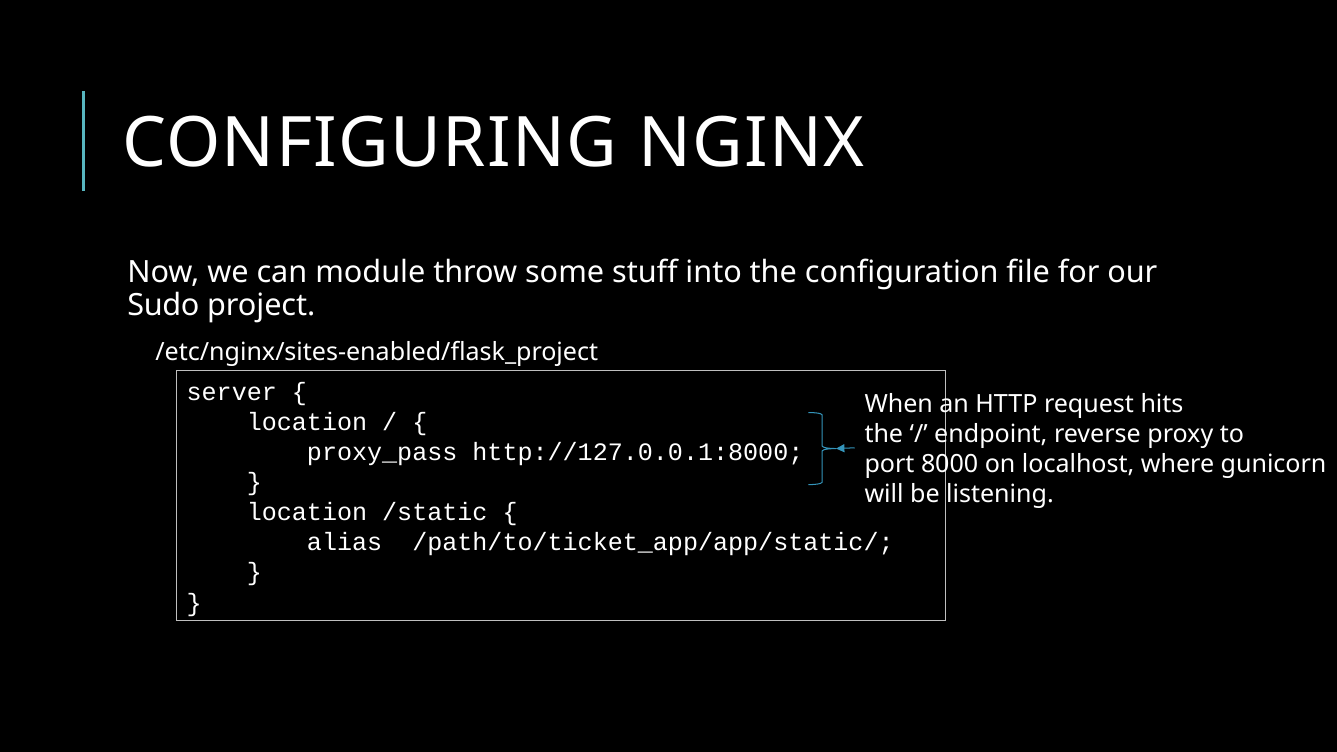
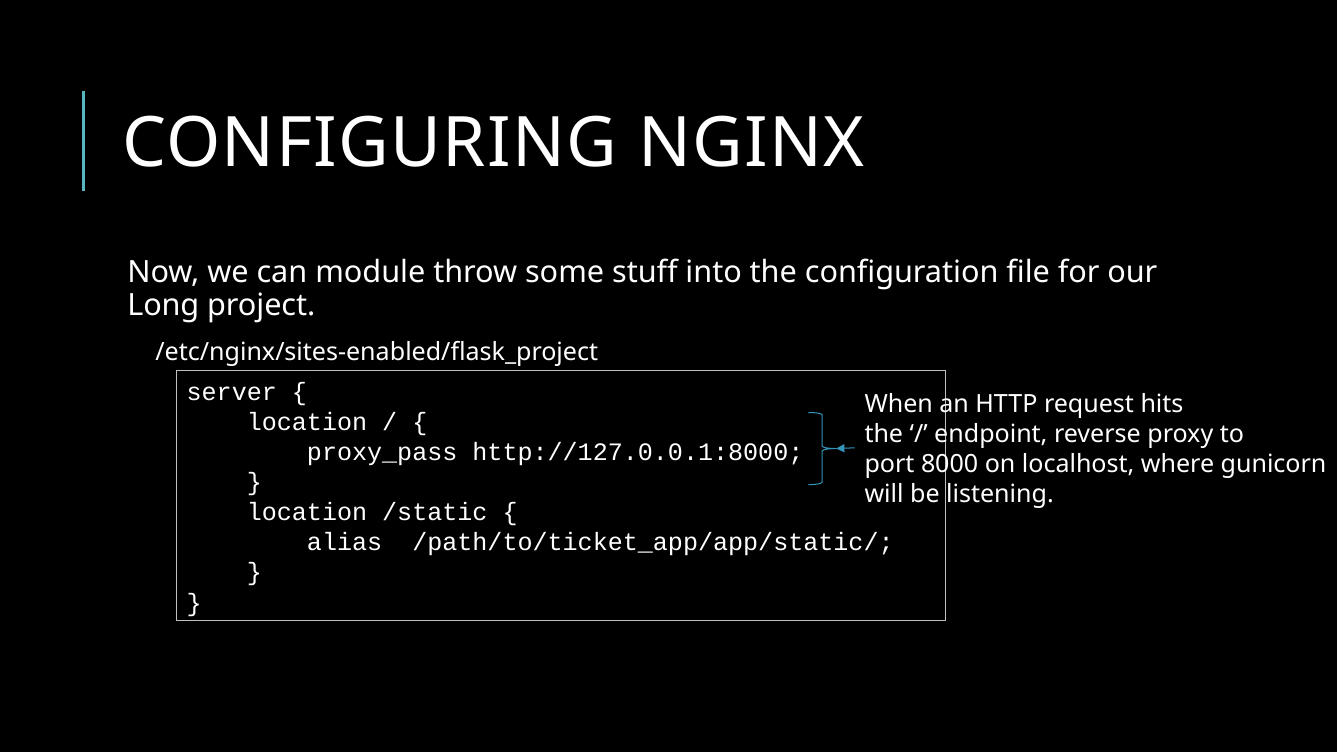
Sudo: Sudo -> Long
